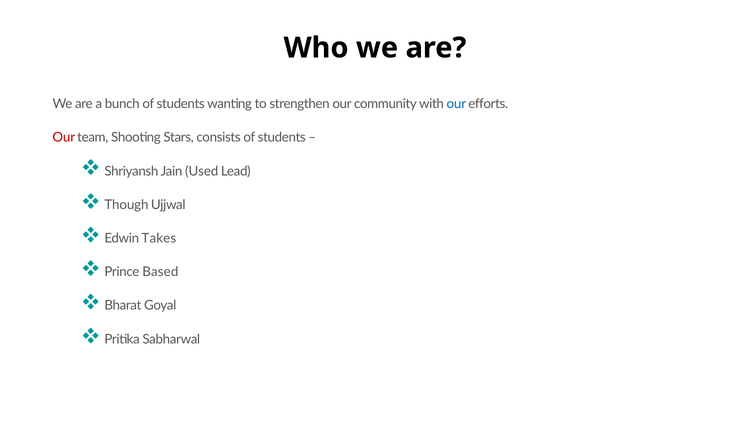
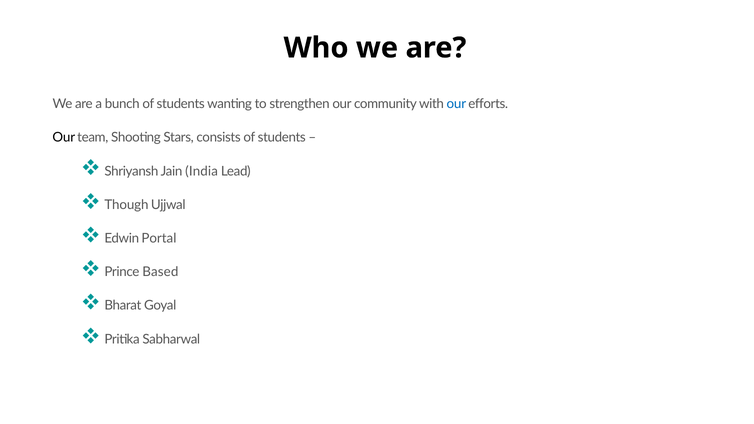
Our at (64, 138) colour: red -> black
Used: Used -> India
Takes: Takes -> Portal
